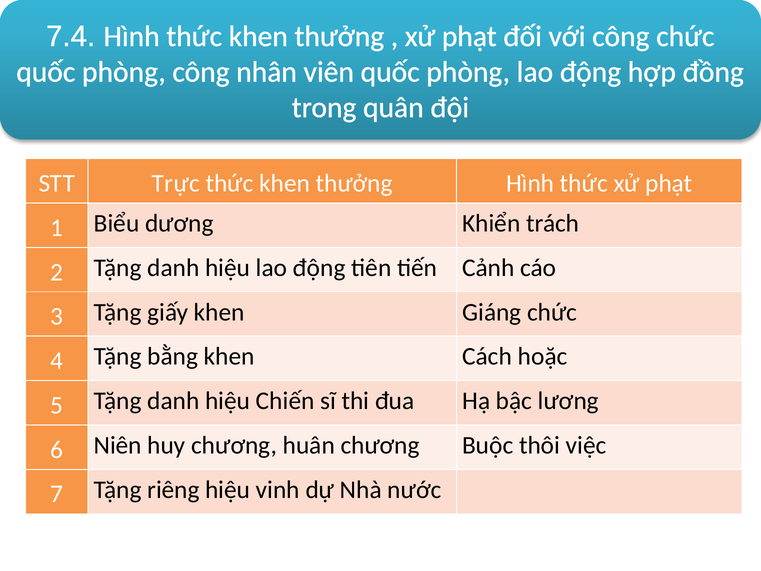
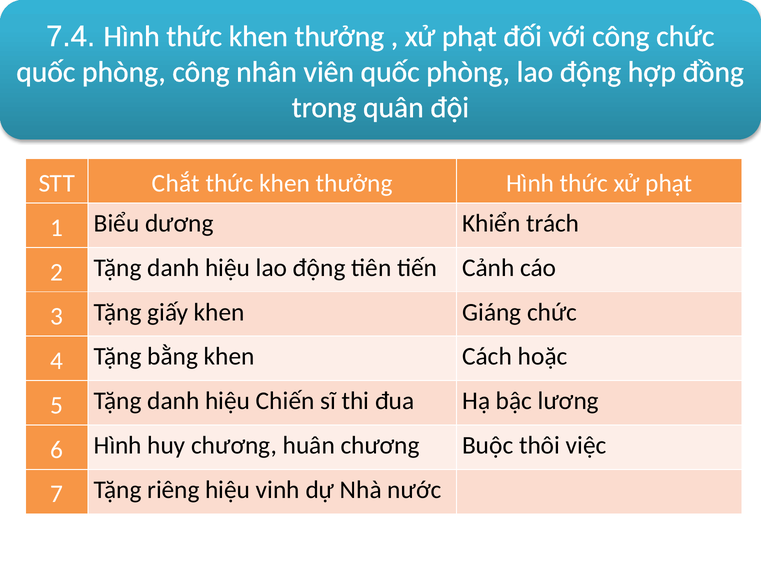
Trực: Trực -> Chắt
6 Niên: Niên -> Hình
